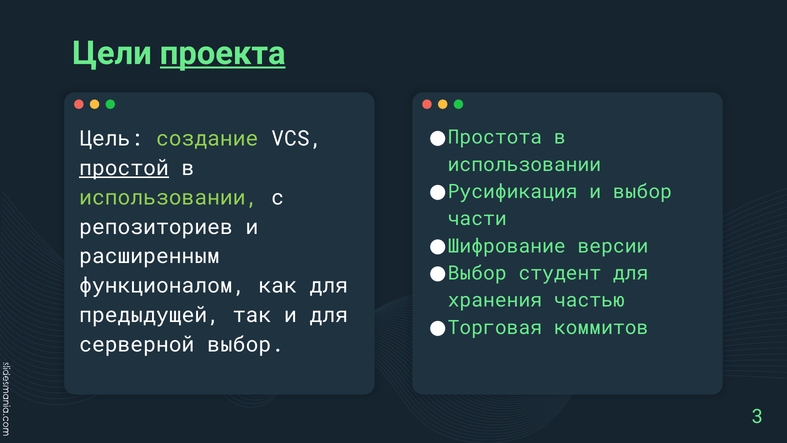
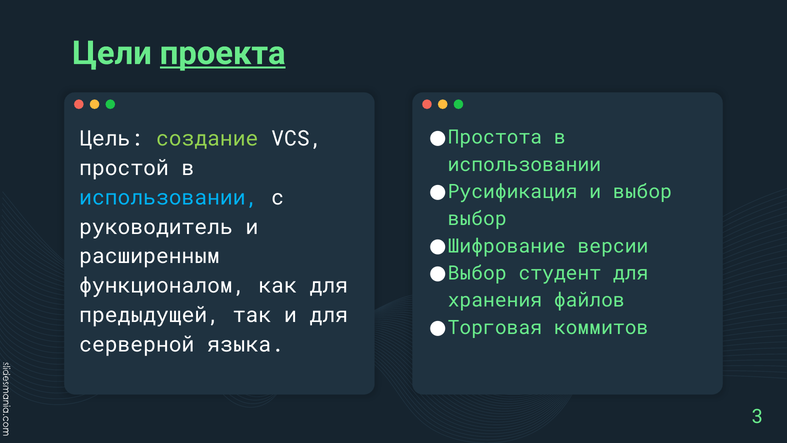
простой underline: present -> none
использовании at (169, 197) colour: light green -> light blue
части at (477, 219): части -> выбор
репозиториев: репозиториев -> руководитель
частью: частью -> файлов
серверной выбор: выбор -> языка
